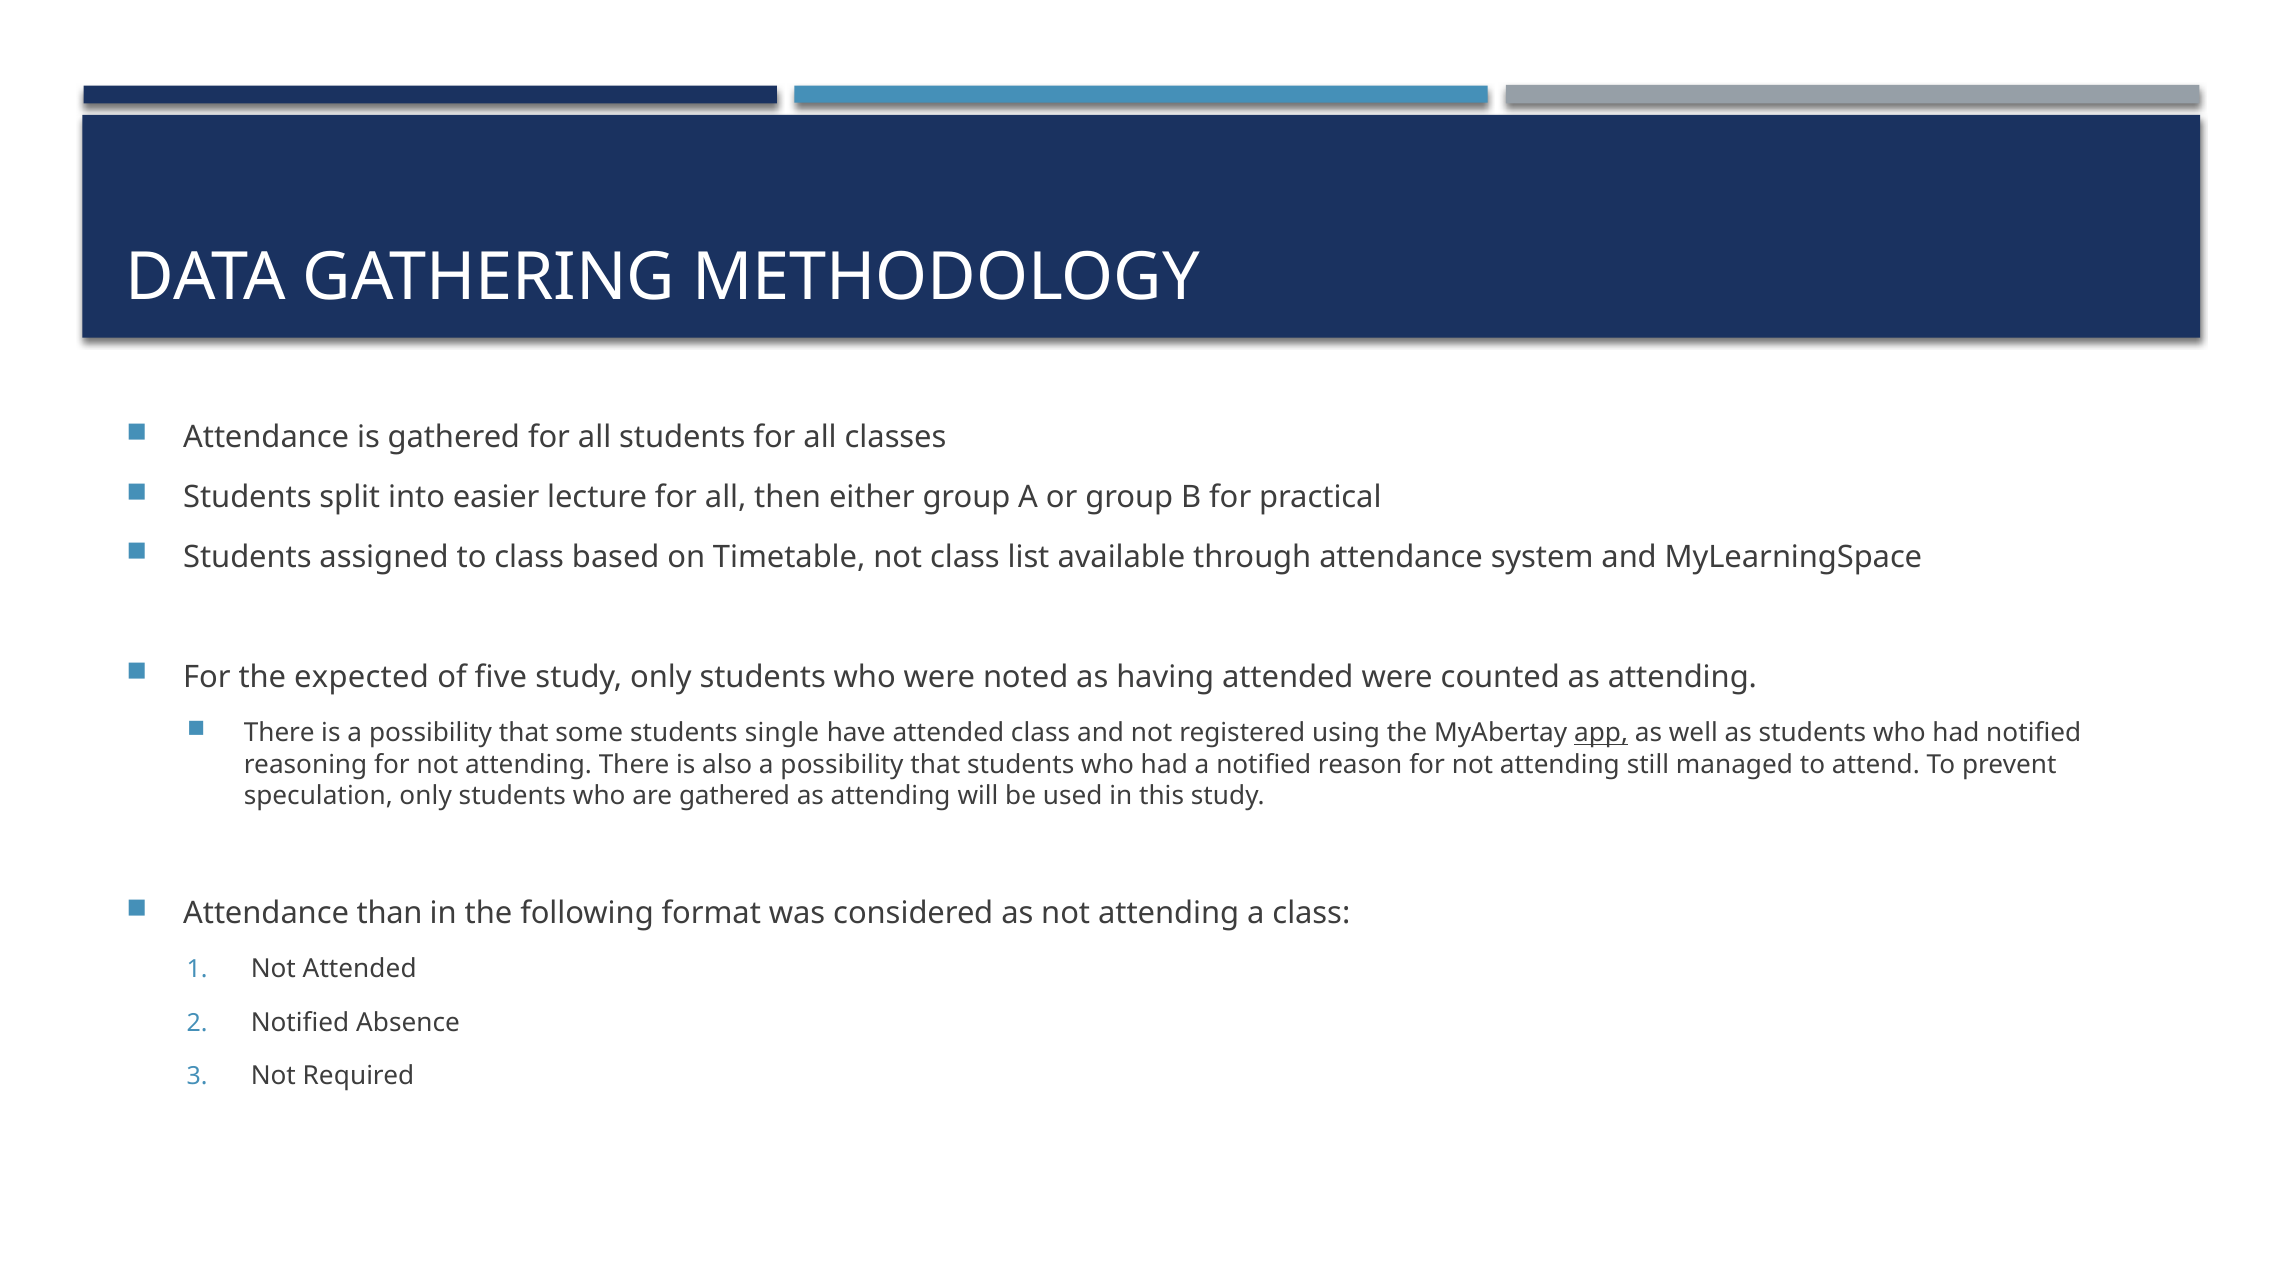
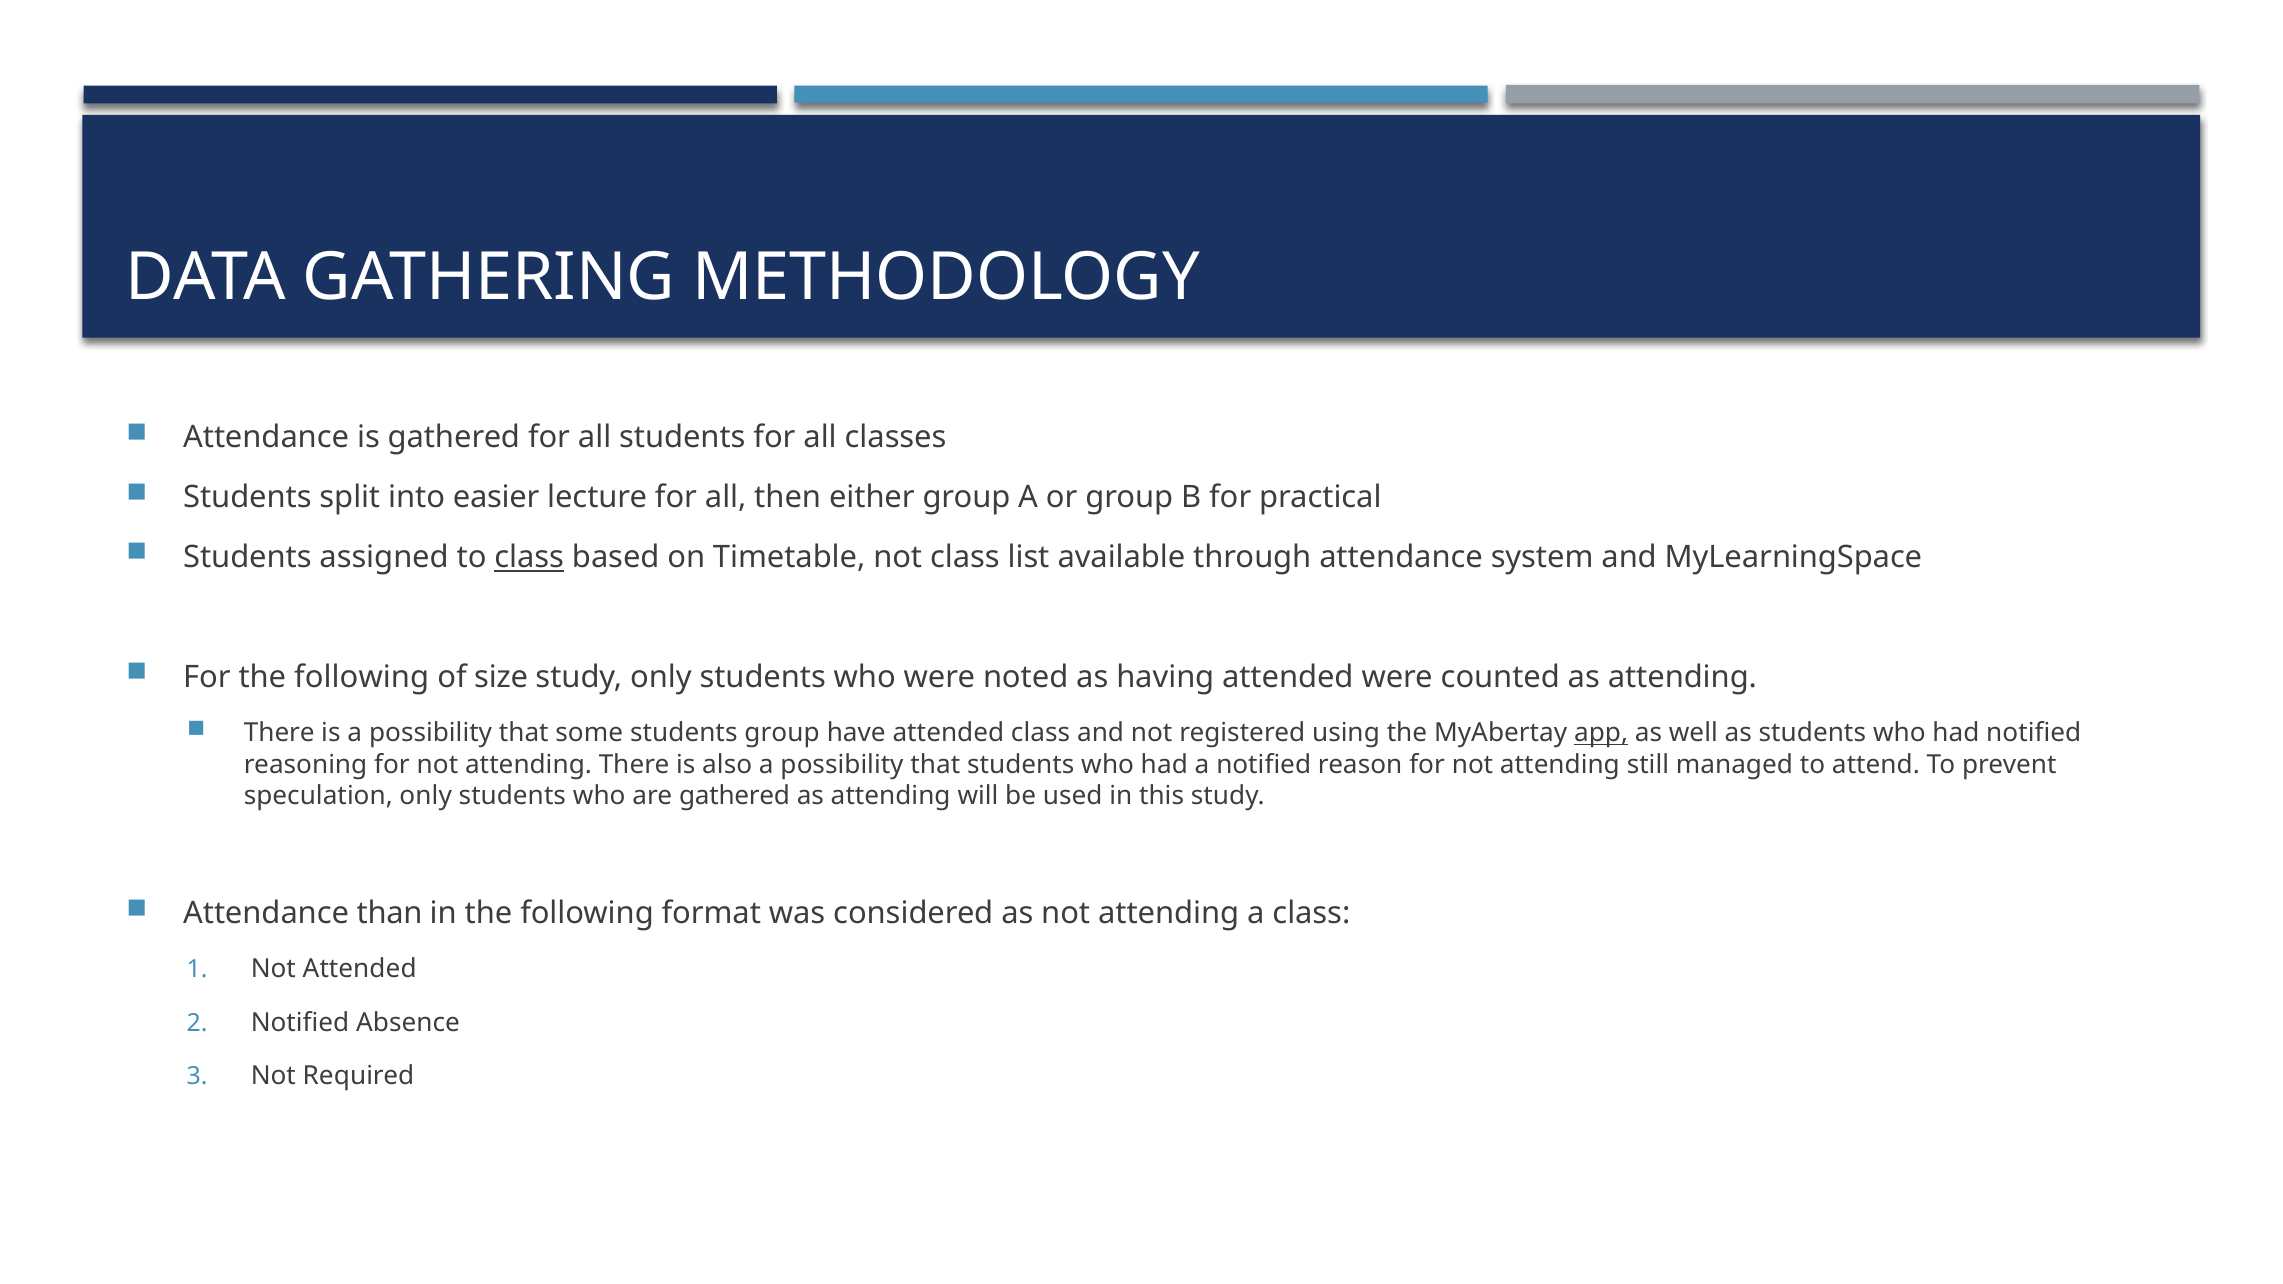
class at (529, 558) underline: none -> present
For the expected: expected -> following
five: five -> size
students single: single -> group
